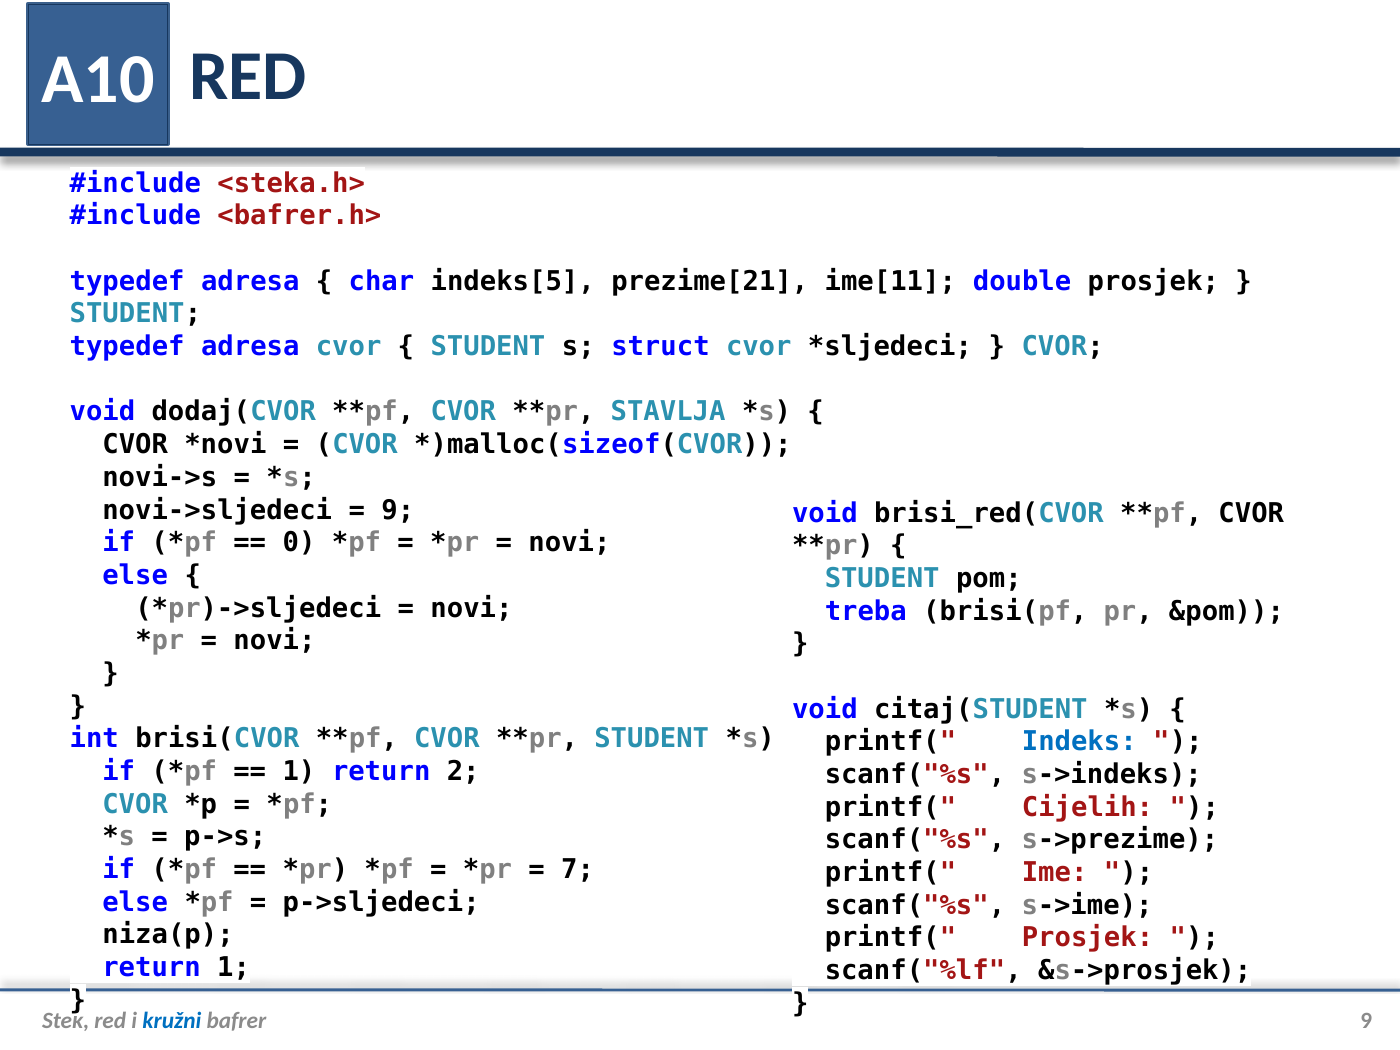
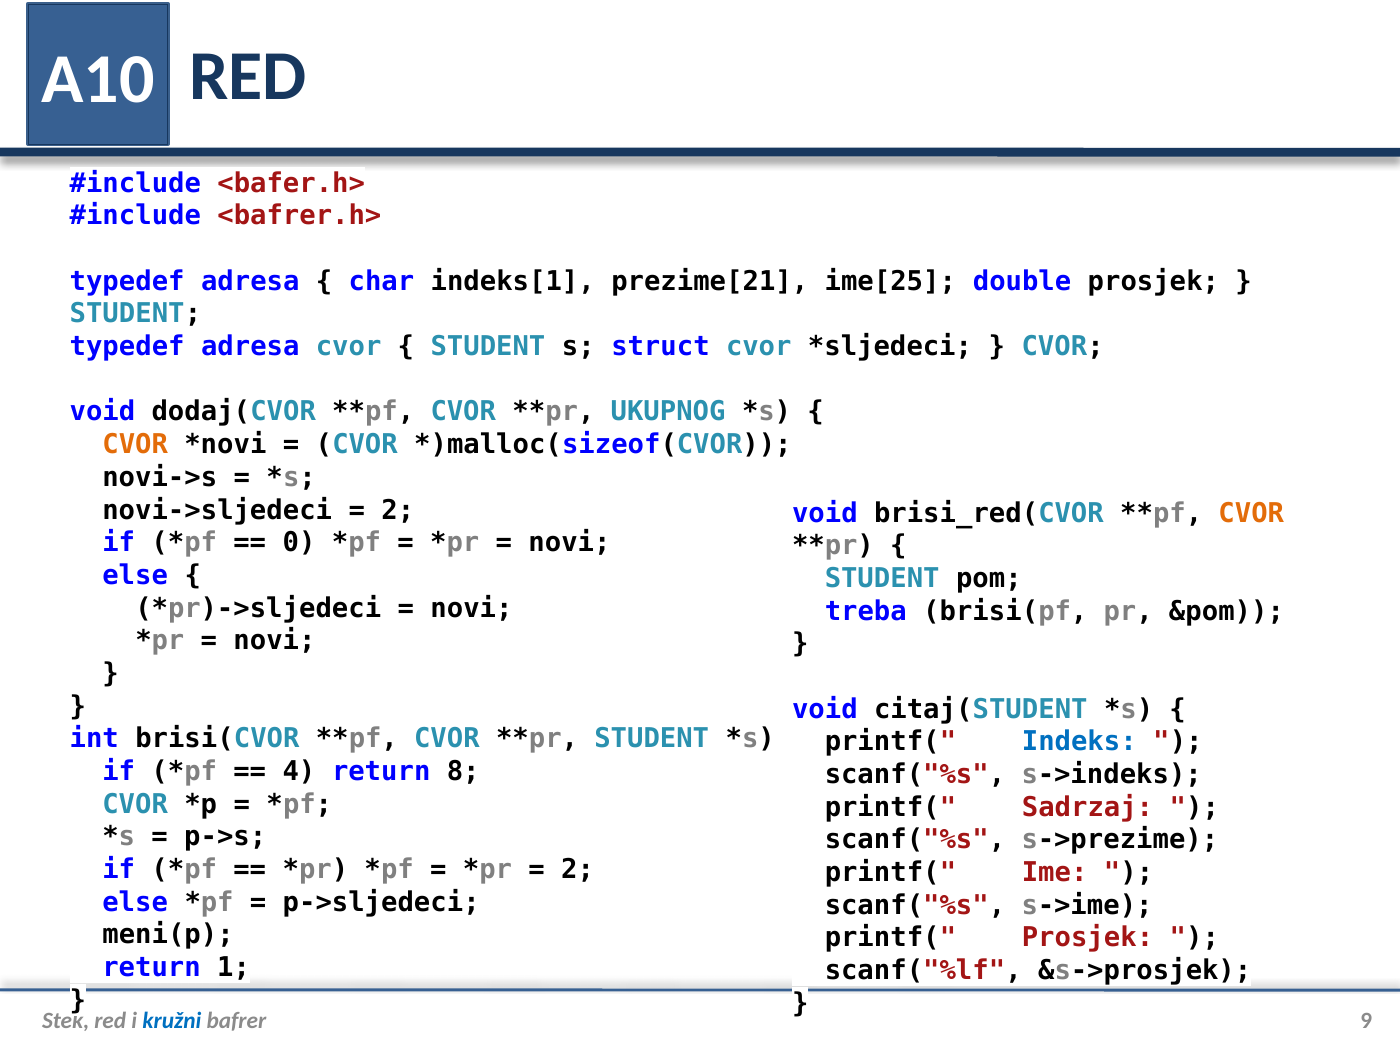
<steka.h>: <steka.h> -> <bafer.h>
indeks[5: indeks[5 -> indeks[1
ime[11: ime[11 -> ime[25
STAVLJA: STAVLJA -> UKUPNOG
CVOR at (135, 445) colour: black -> orange
9 at (398, 510): 9 -> 2
CVOR at (1251, 513) colour: black -> orange
1 at (299, 772): 1 -> 4
2: 2 -> 8
Cijelih: Cijelih -> Sadrzaj
7 at (578, 870): 7 -> 2
niza(p: niza(p -> meni(p
